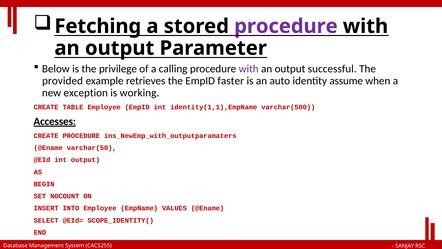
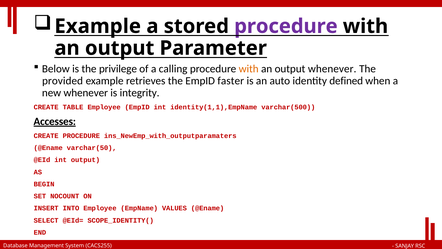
Fetching at (98, 26): Fetching -> Example
with at (249, 69) colour: purple -> orange
output successful: successful -> whenever
assume: assume -> defined
new exception: exception -> whenever
working: working -> integrity
